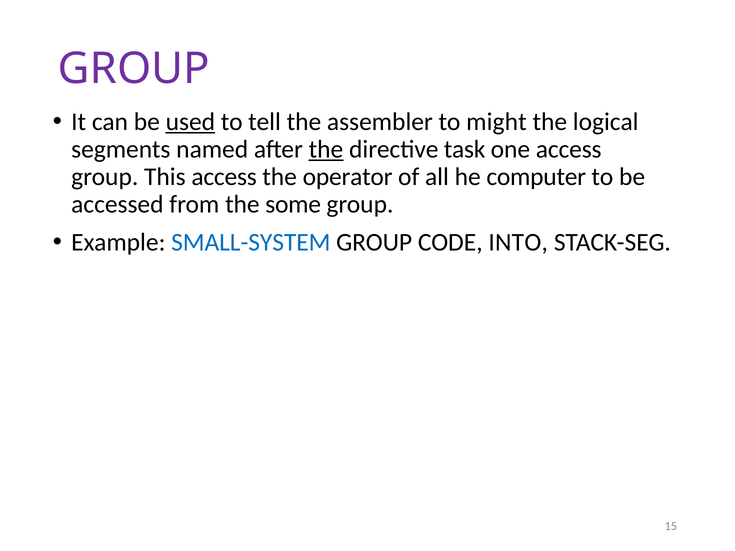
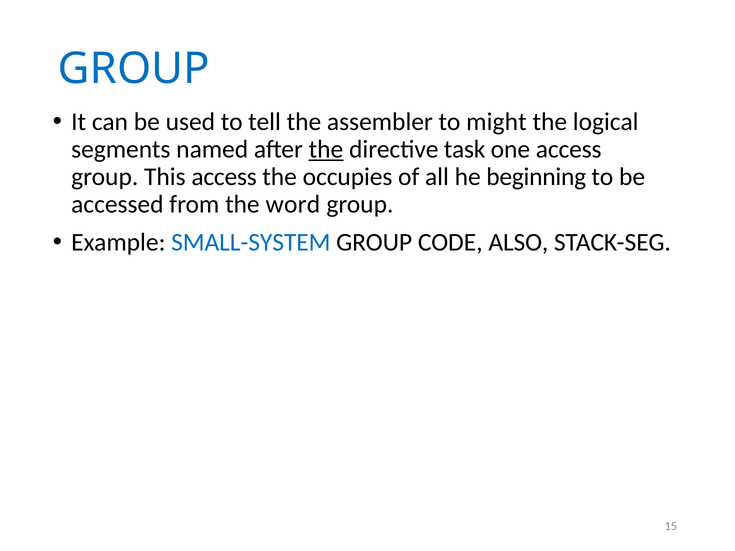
GROUP at (134, 69) colour: purple -> blue
used underline: present -> none
operator: operator -> occupies
computer: computer -> beginning
some: some -> word
INTO: INTO -> ALSO
